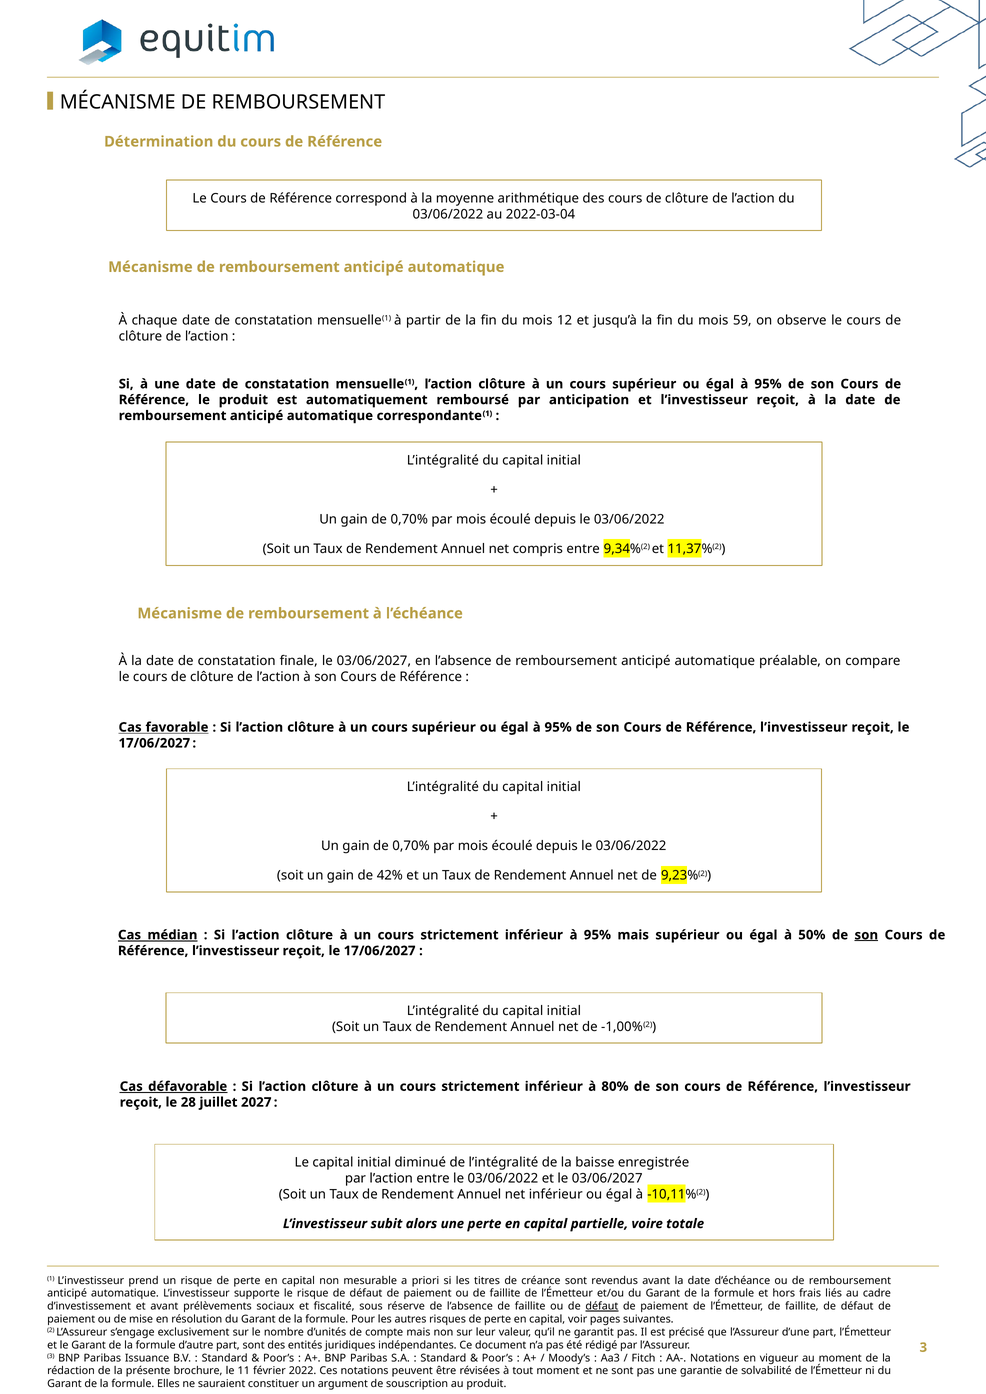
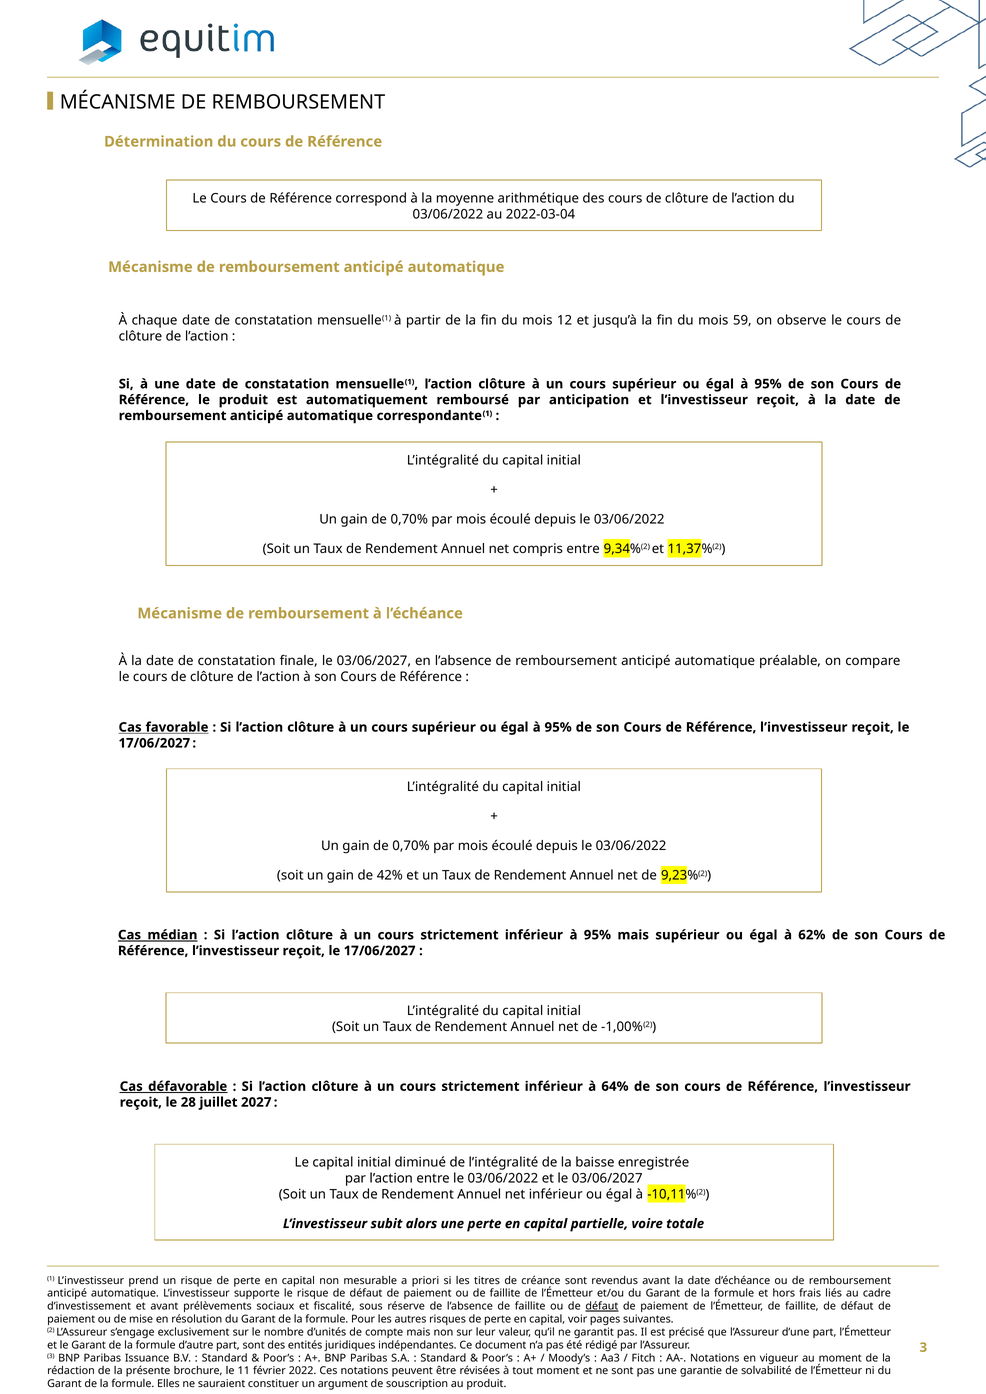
50%: 50% -> 62%
son at (866, 935) underline: present -> none
80%: 80% -> 64%
